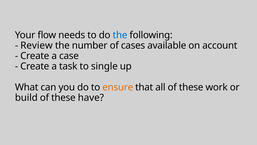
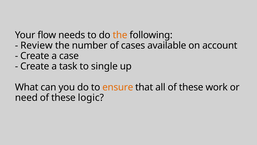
the at (120, 35) colour: blue -> orange
build: build -> need
have: have -> logic
